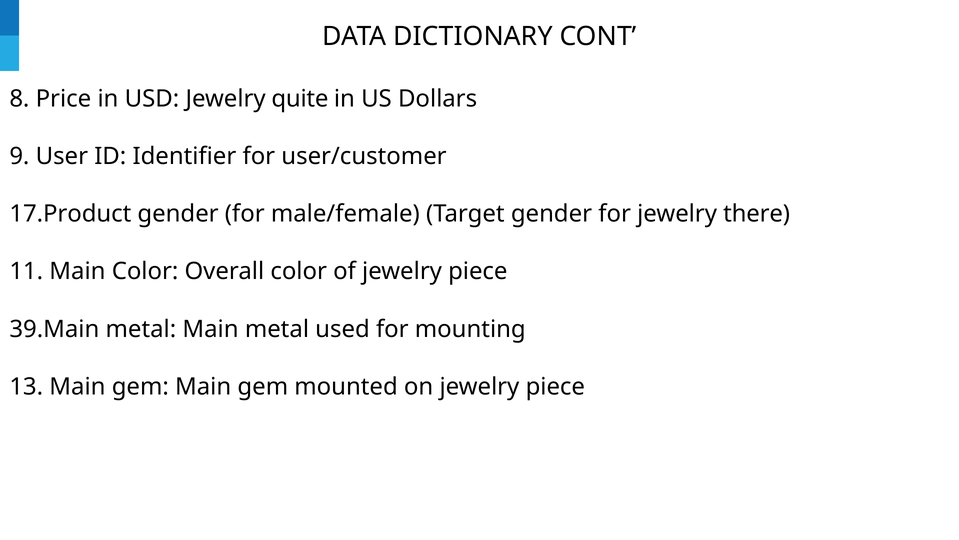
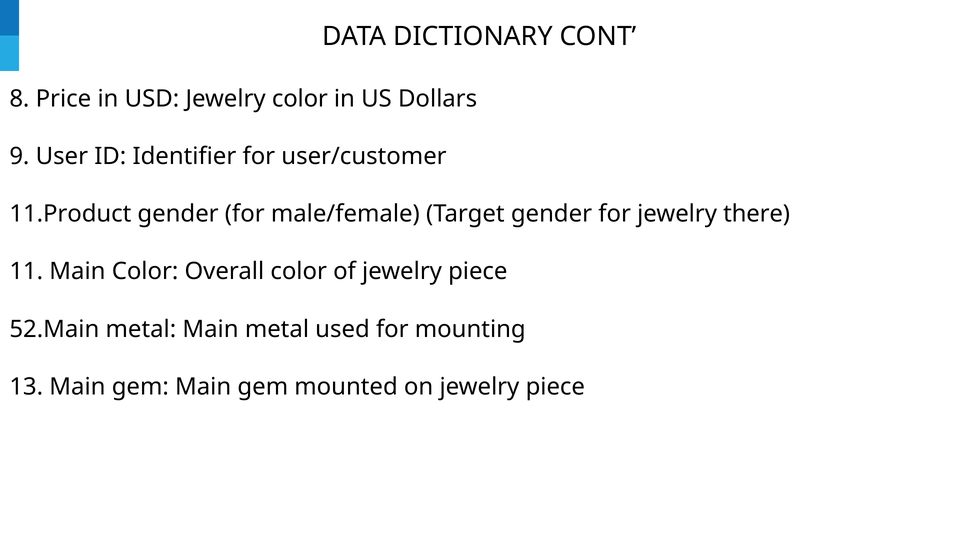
Jewelry quite: quite -> color
17.Product: 17.Product -> 11.Product
39.Main: 39.Main -> 52.Main
